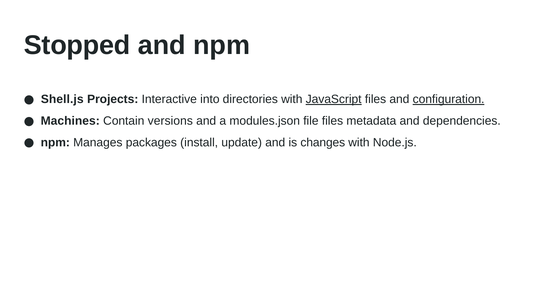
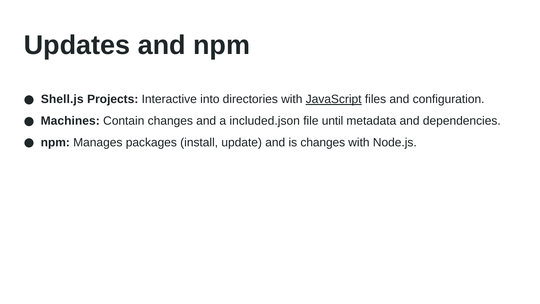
Stopped: Stopped -> Updates
configuration underline: present -> none
Contain versions: versions -> changes
modules.json: modules.json -> included.json
file files: files -> until
